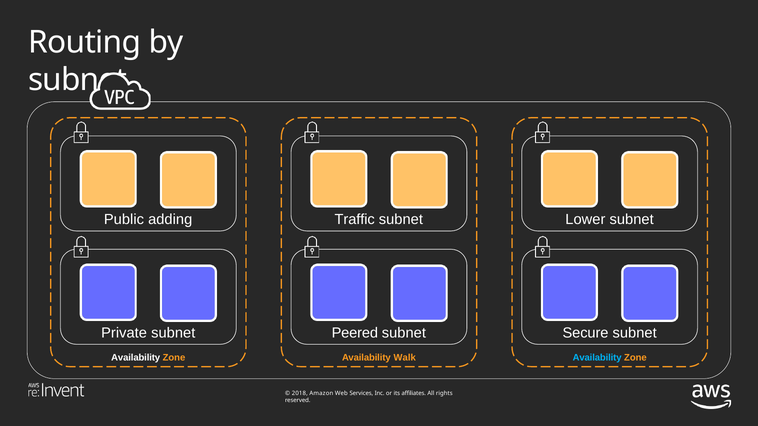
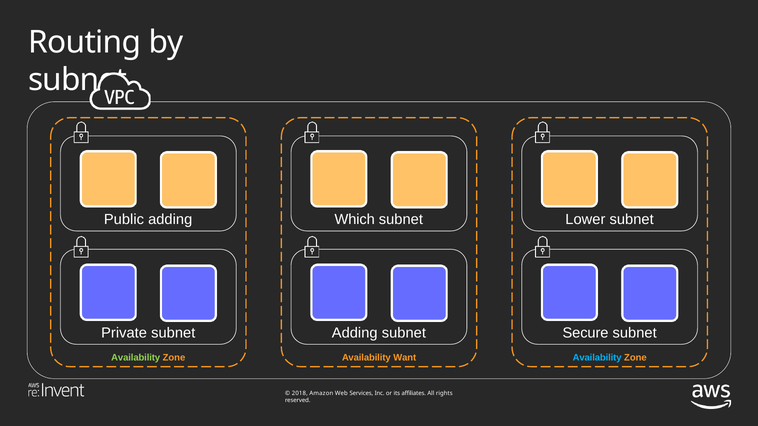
Traffic: Traffic -> Which
Peered at (355, 333): Peered -> Adding
Availability at (136, 358) colour: white -> light green
Walk: Walk -> Want
